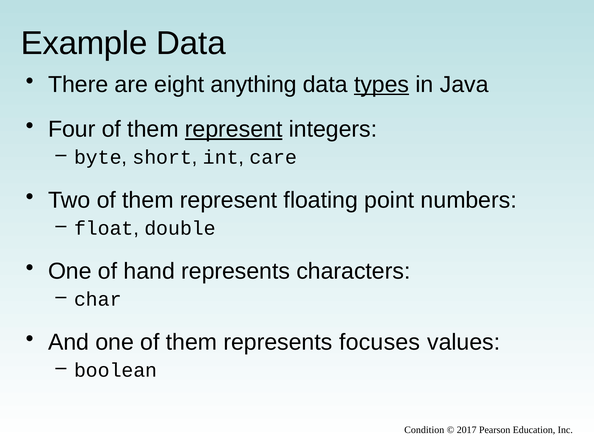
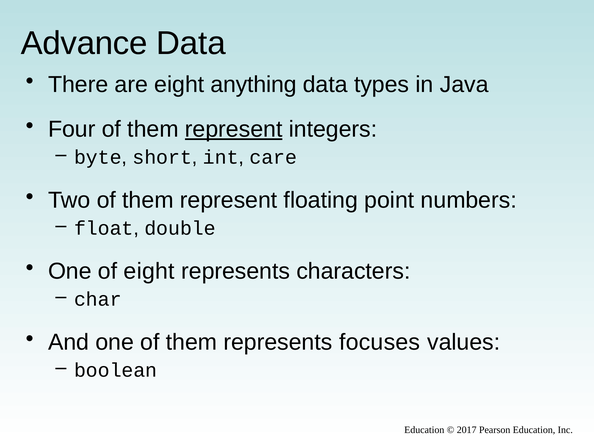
Example: Example -> Advance
types underline: present -> none
of hand: hand -> eight
Condition at (424, 430): Condition -> Education
